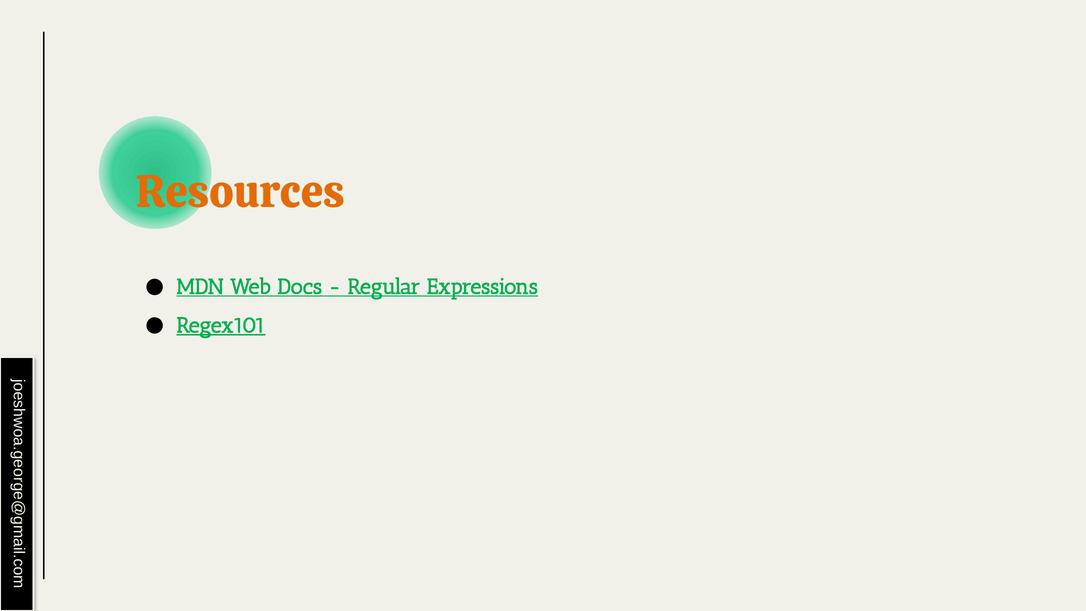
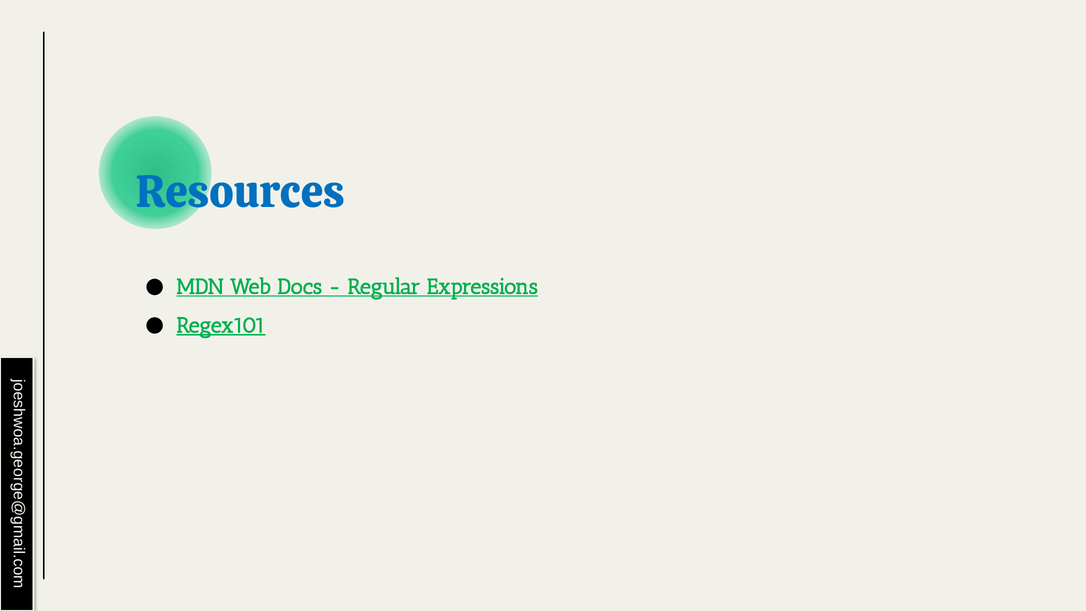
Resources colour: orange -> blue
